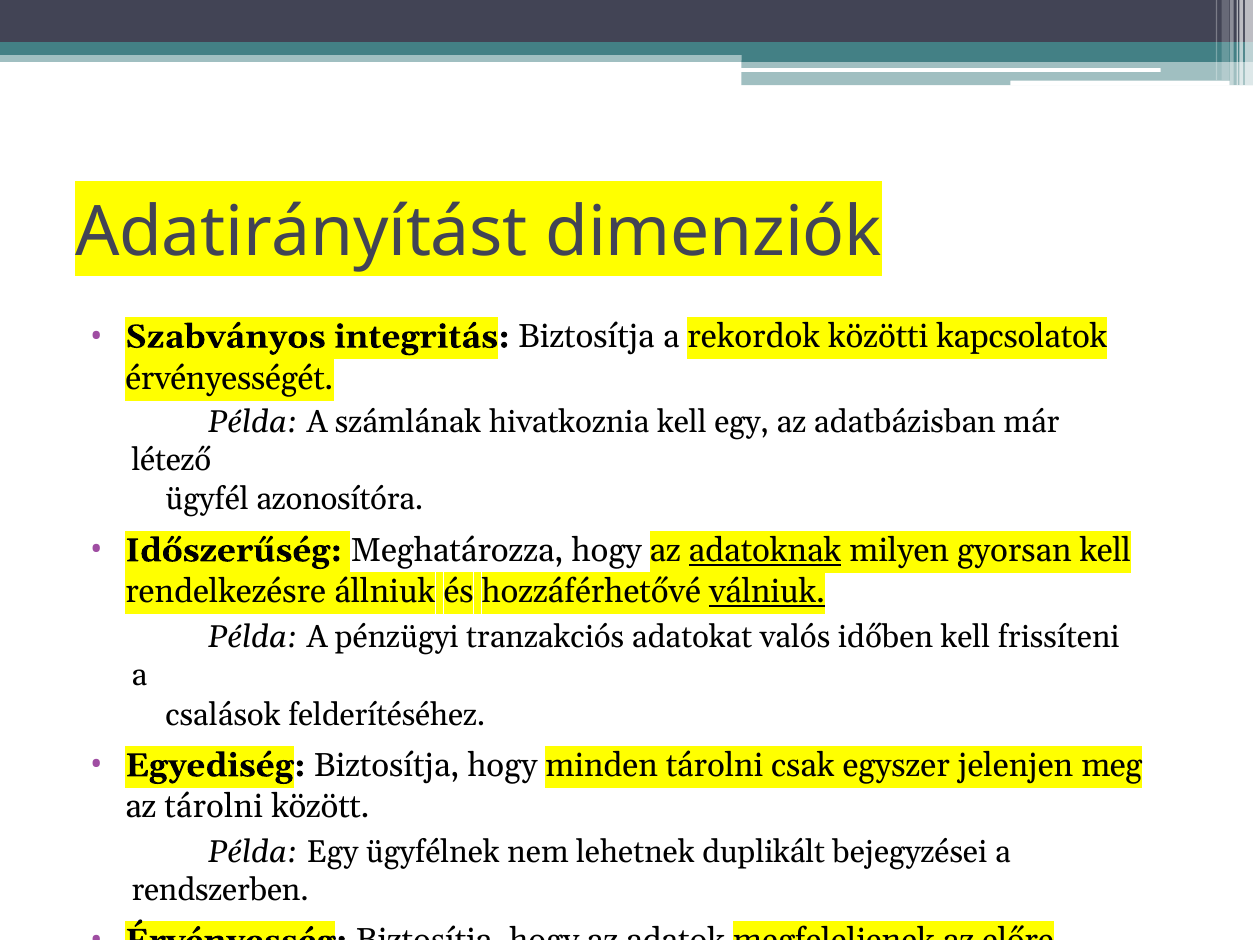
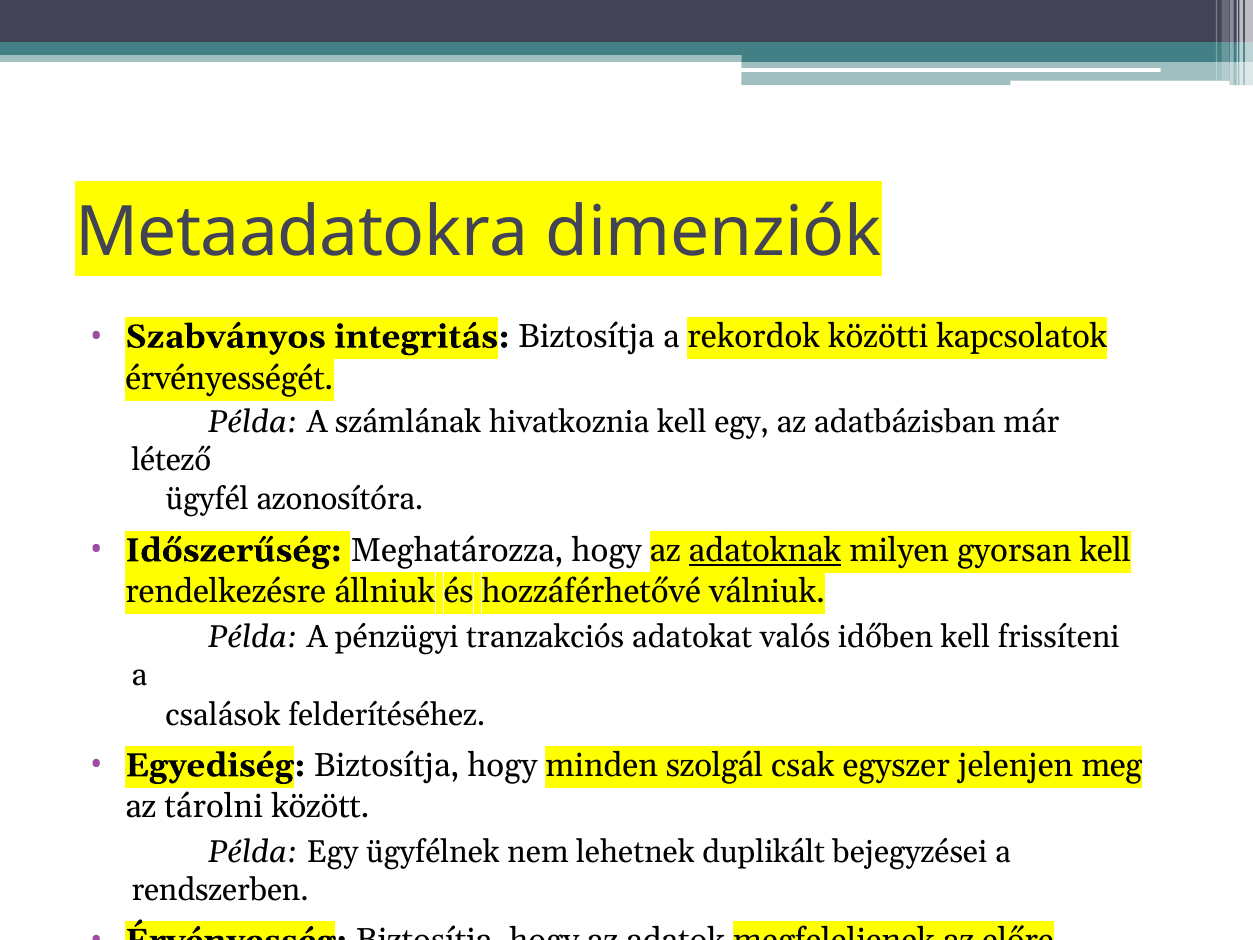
Adatirányítást: Adatirányítást -> Metaadatokra
válniuk underline: present -> none
minden tárolni: tárolni -> szolgál
